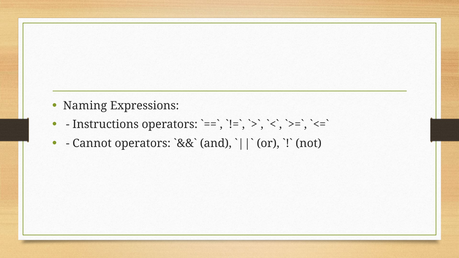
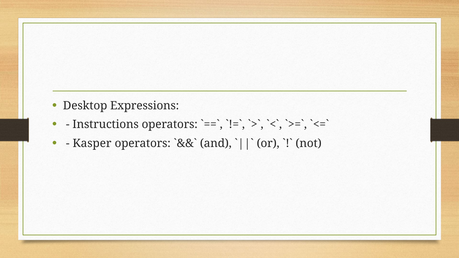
Naming: Naming -> Desktop
Cannot: Cannot -> Kasper
